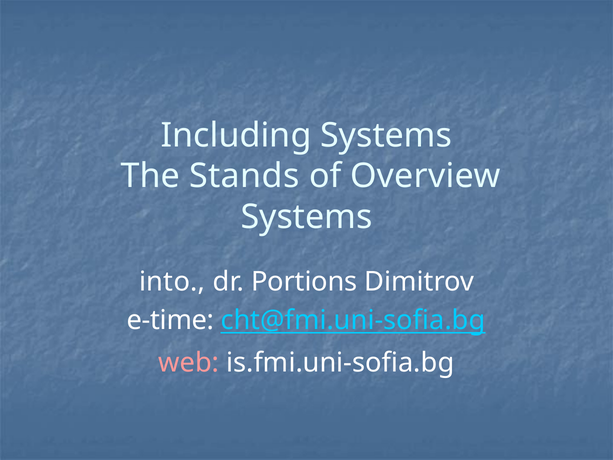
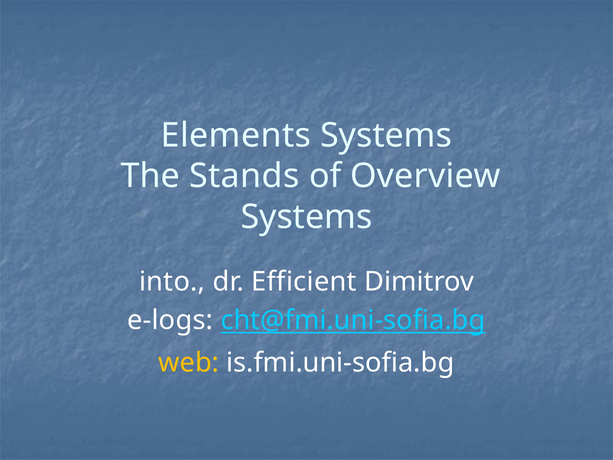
Including: Including -> Elements
Portions: Portions -> Efficient
e-time: e-time -> e-logs
web colour: pink -> yellow
